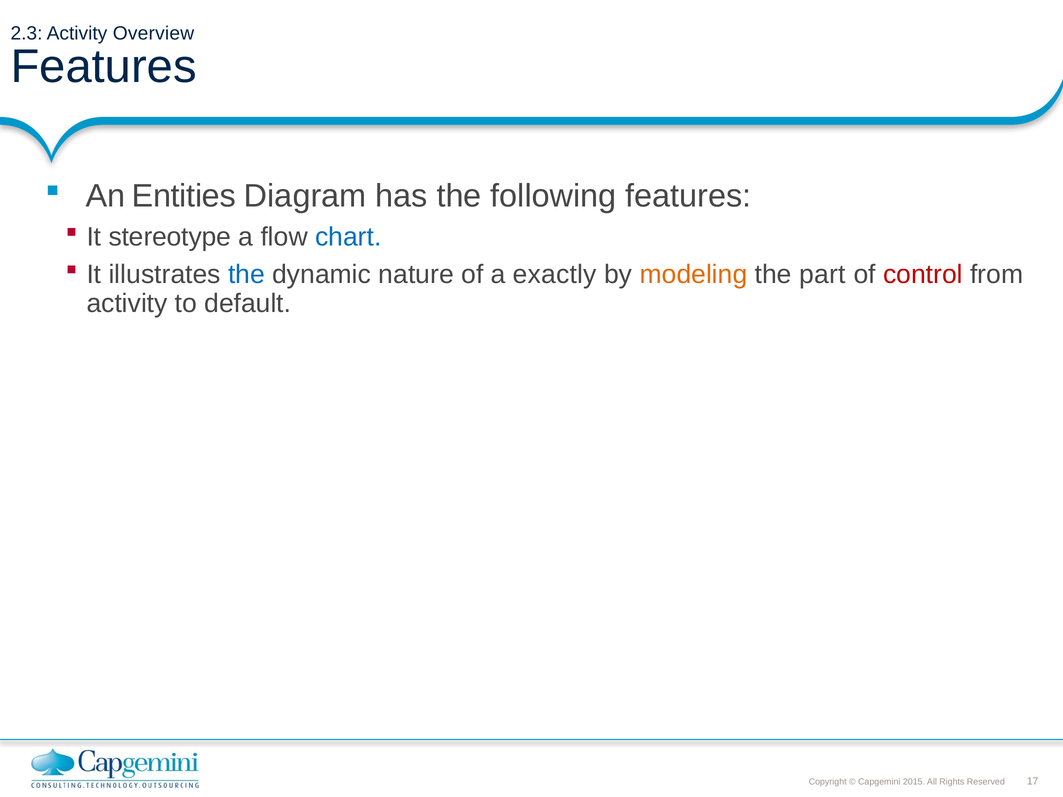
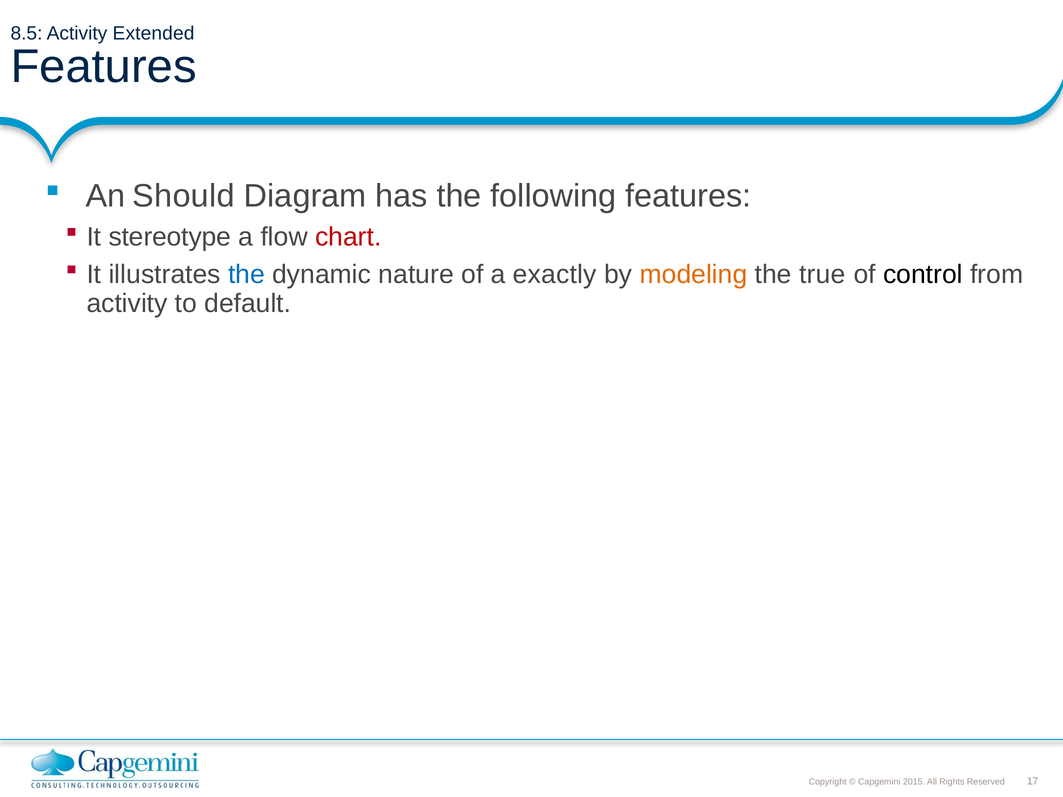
2.3: 2.3 -> 8.5
Overview: Overview -> Extended
Entities: Entities -> Should
chart colour: blue -> red
part: part -> true
control colour: red -> black
